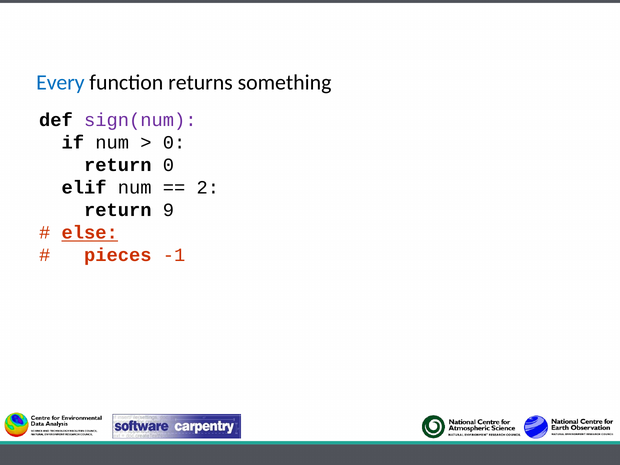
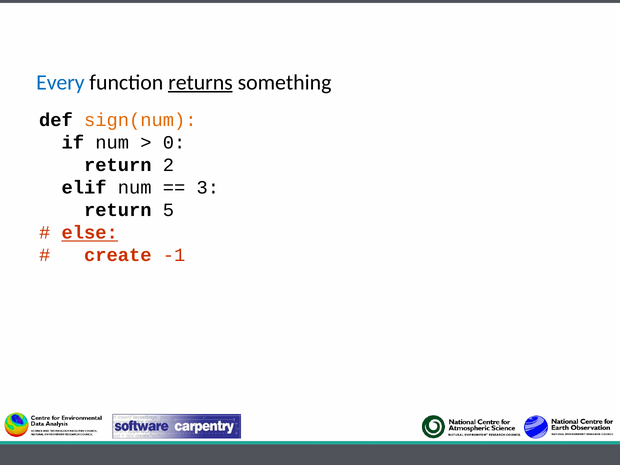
returns underline: none -> present
sign(num colour: purple -> orange
return 0: 0 -> 2
2: 2 -> 3
9: 9 -> 5
pieces: pieces -> create
